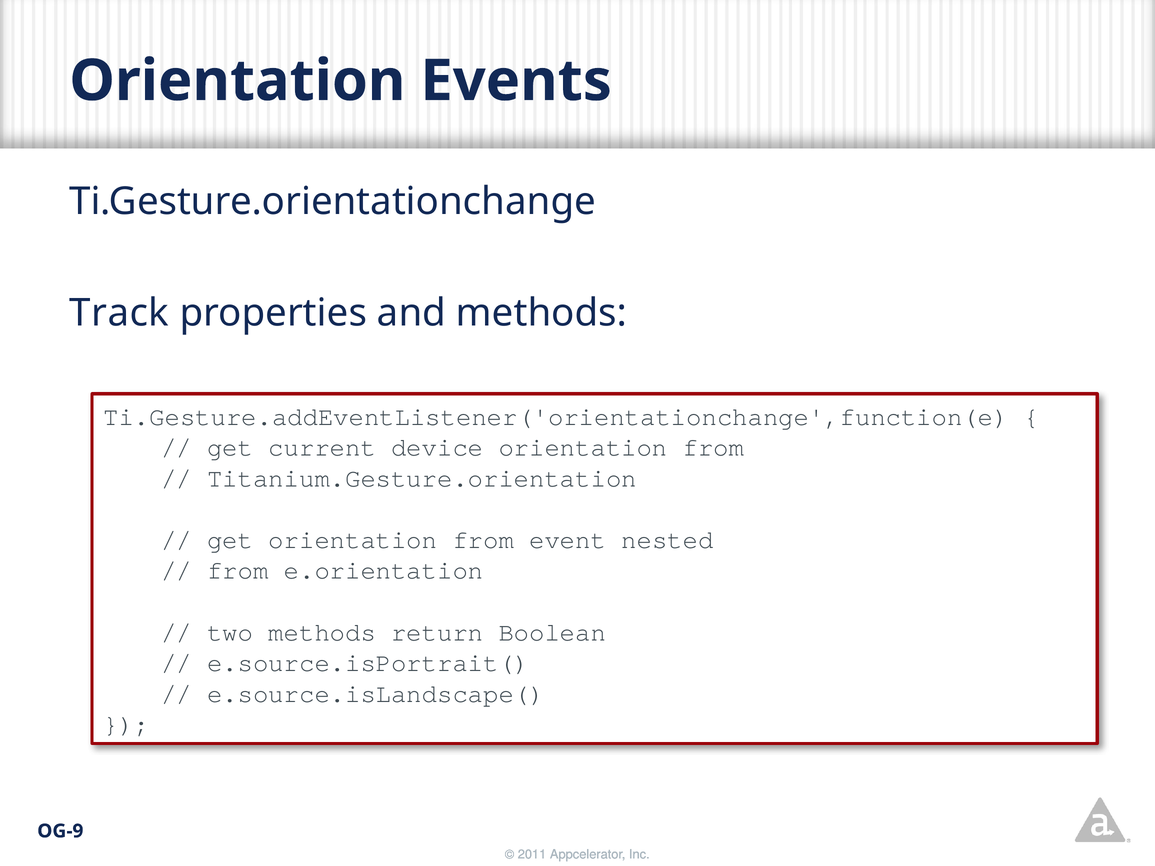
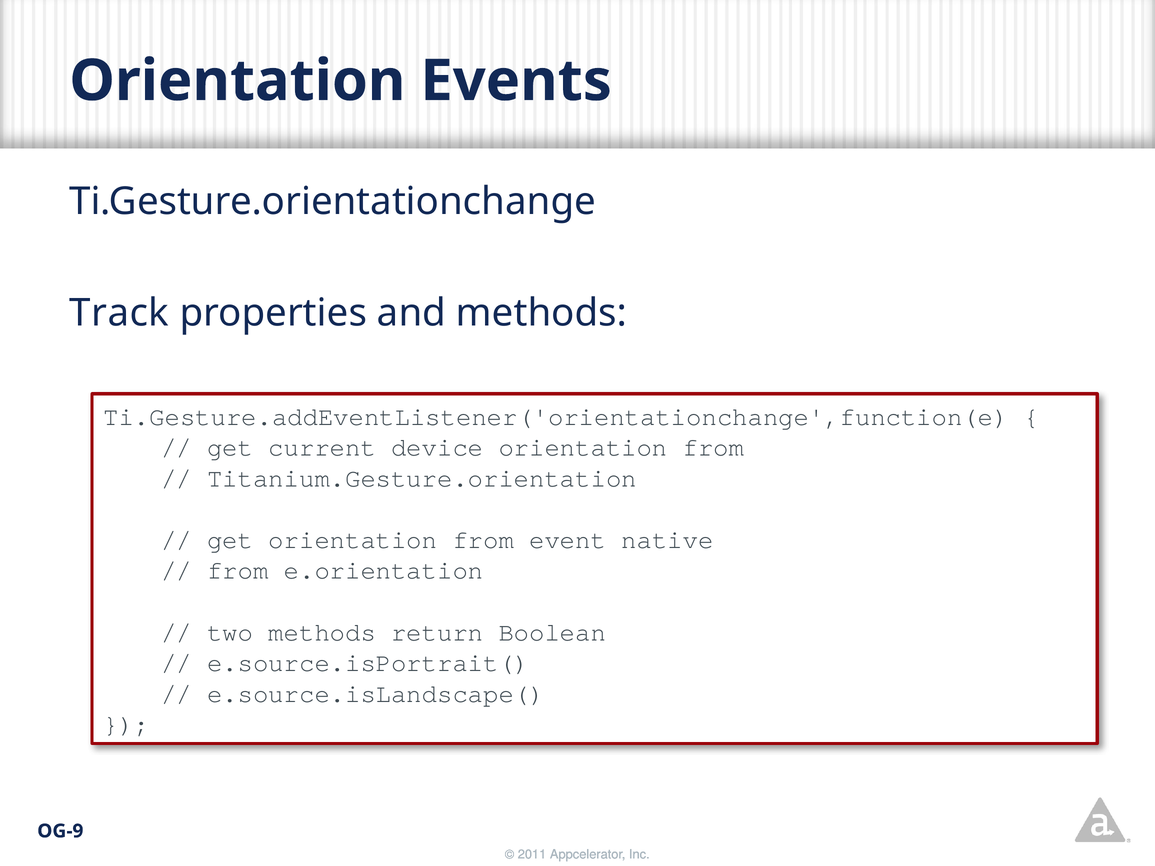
nested: nested -> native
